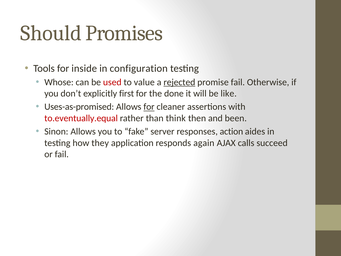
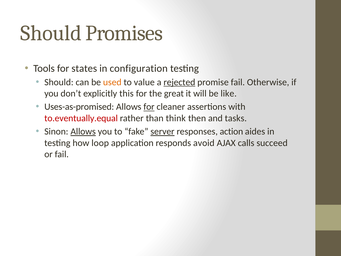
inside: inside -> states
Whose at (59, 82): Whose -> Should
used colour: red -> orange
first: first -> this
done: done -> great
been: been -> tasks
Allows at (83, 131) underline: none -> present
server underline: none -> present
they: they -> loop
again: again -> avoid
